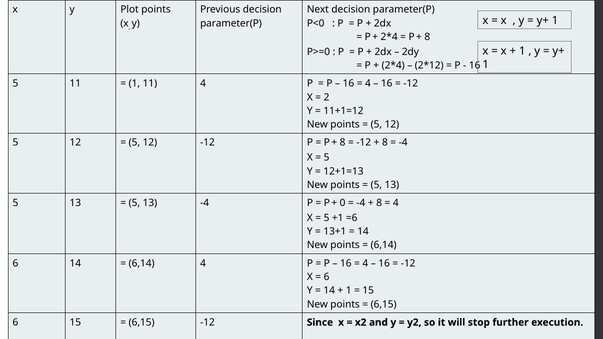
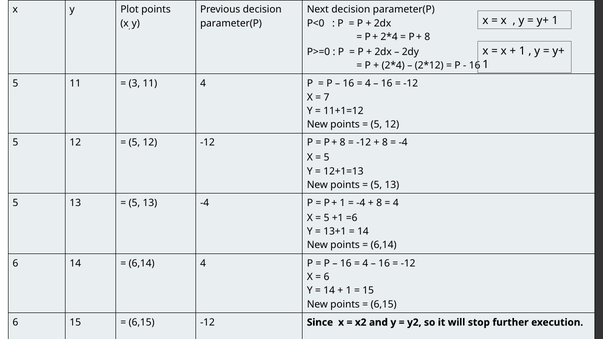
1 at (134, 84): 1 -> 3
2: 2 -> 7
0 at (343, 203): 0 -> 1
